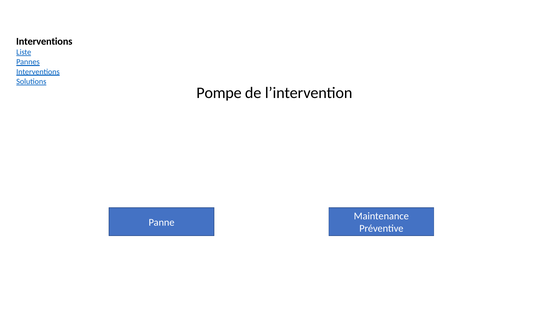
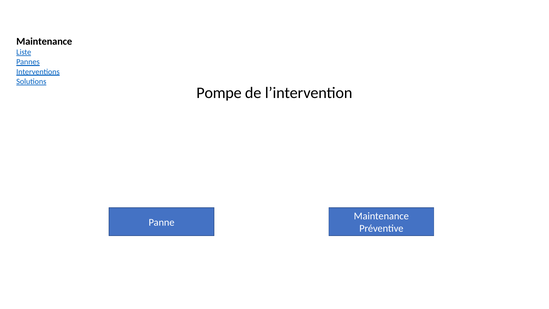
Interventions at (44, 41): Interventions -> Maintenance
